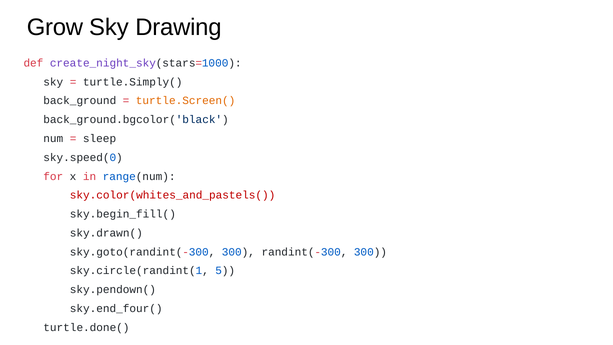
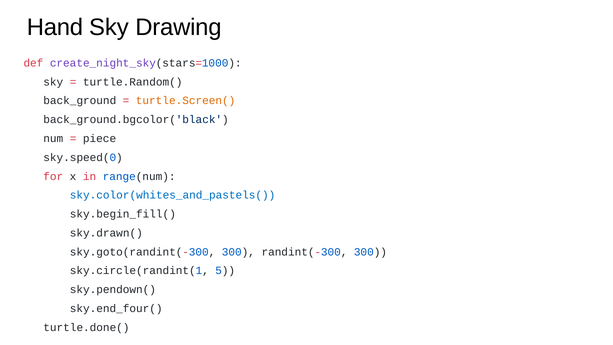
Grow: Grow -> Hand
turtle.Simply(: turtle.Simply( -> turtle.Random(
sleep: sleep -> piece
sky.color(whites_and_pastels( colour: red -> blue
